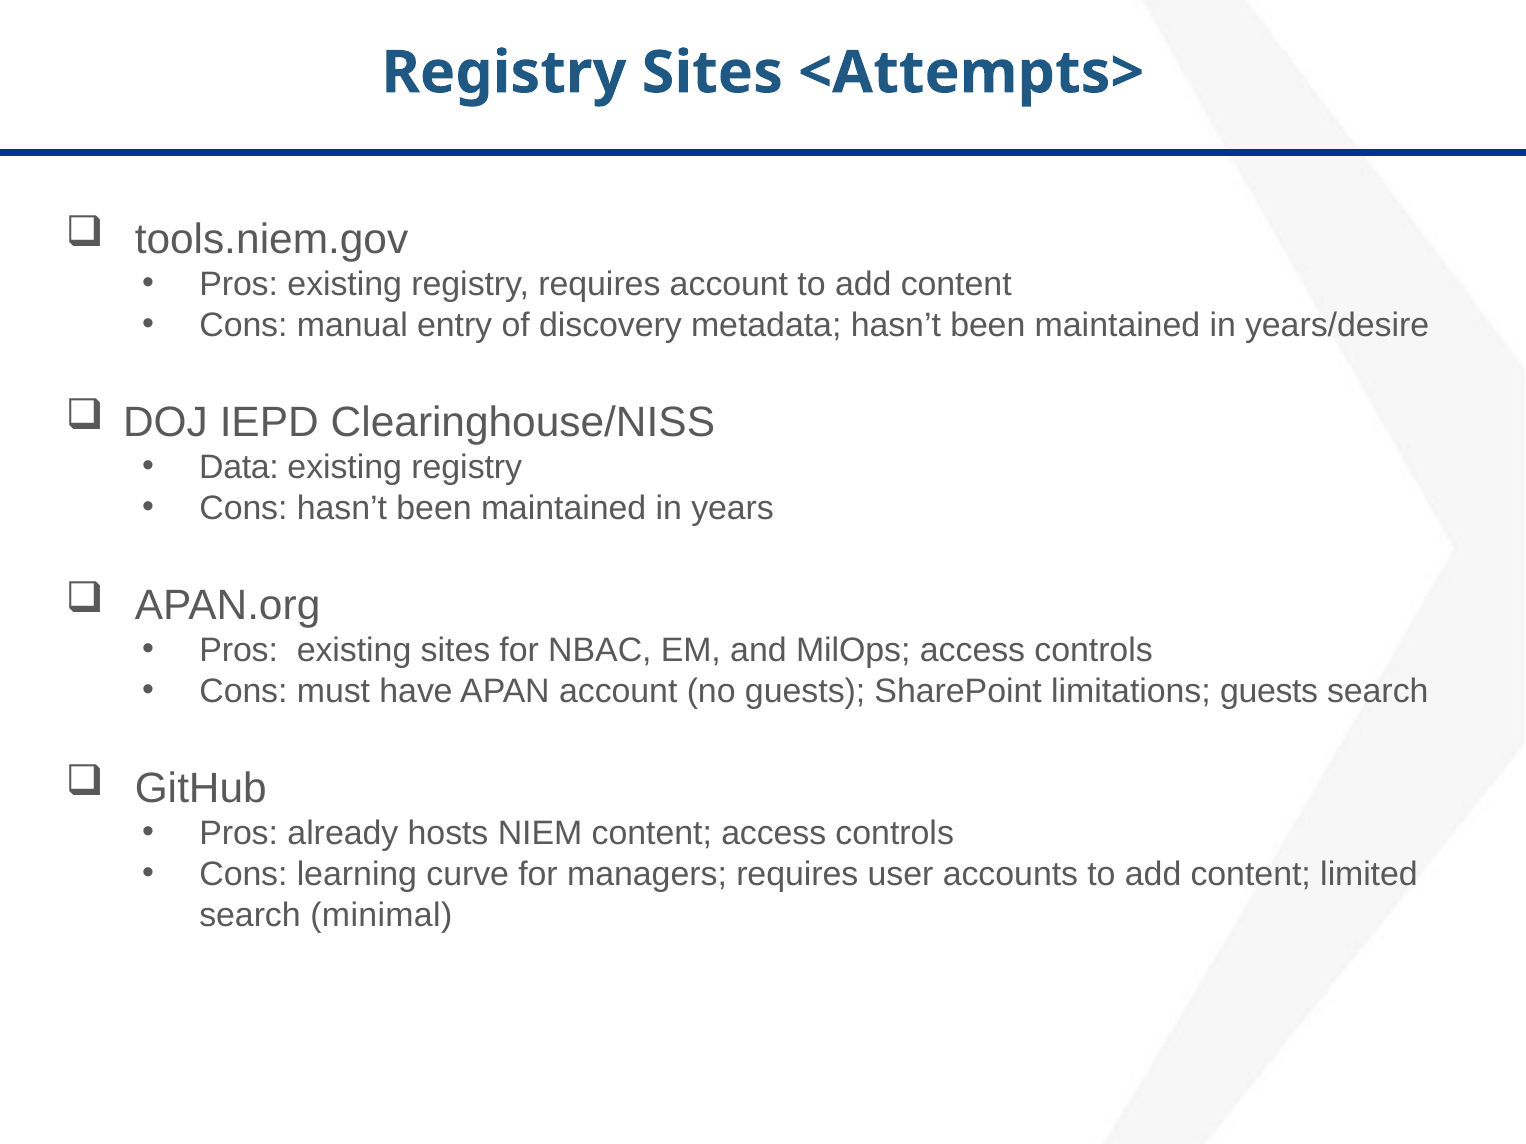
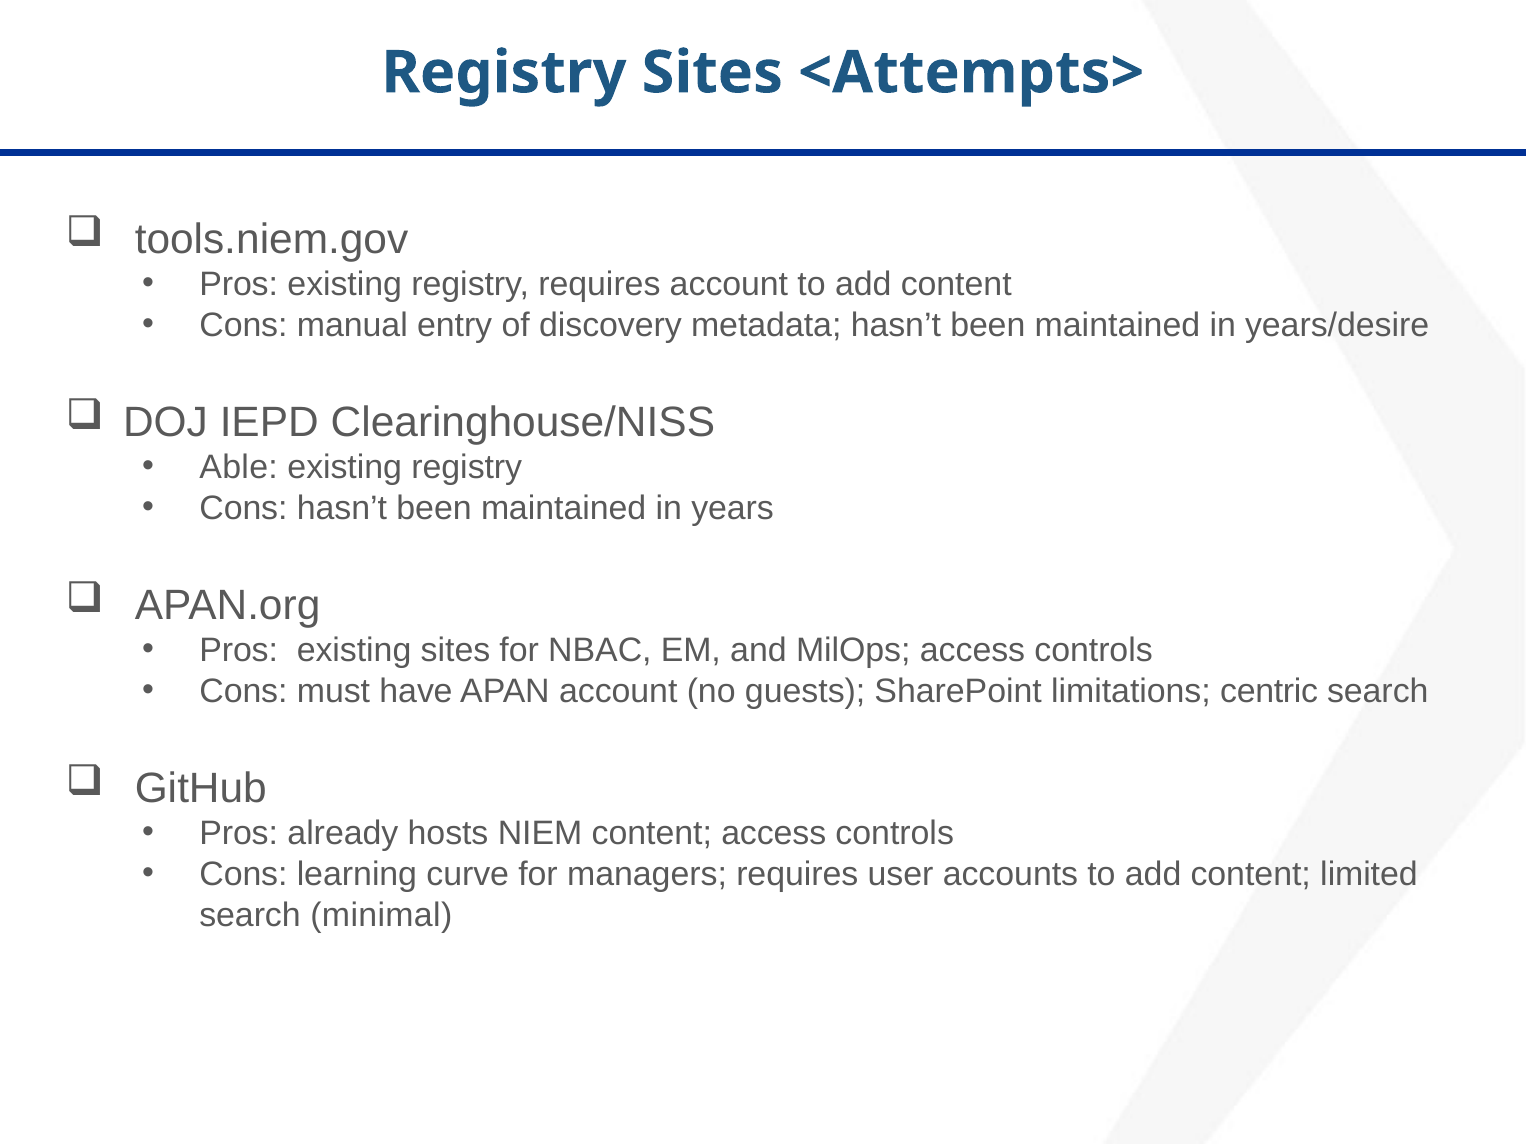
Data: Data -> Able
limitations guests: guests -> centric
